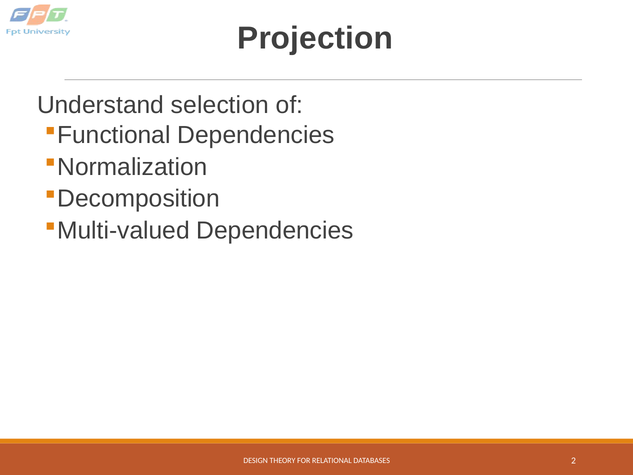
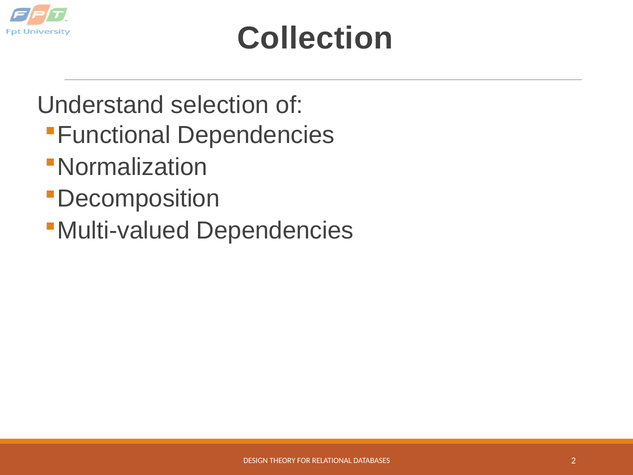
Projection: Projection -> Collection
